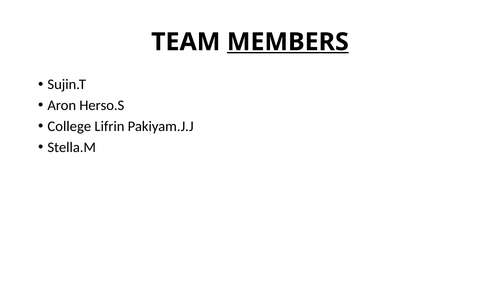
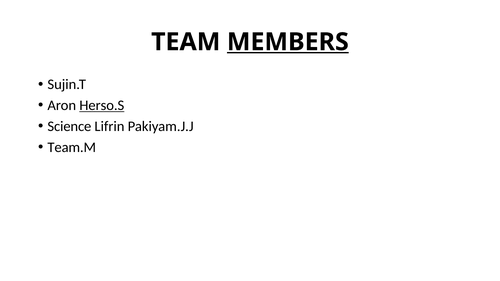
Herso.S underline: none -> present
College: College -> Science
Stella.M: Stella.M -> Team.M
